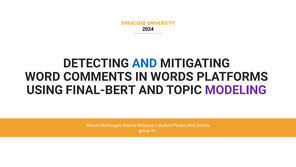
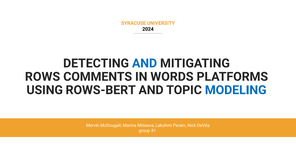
WORD: WORD -> ROWS
FINAL-BERT: FINAL-BERT -> ROWS-BERT
MODELING colour: purple -> blue
